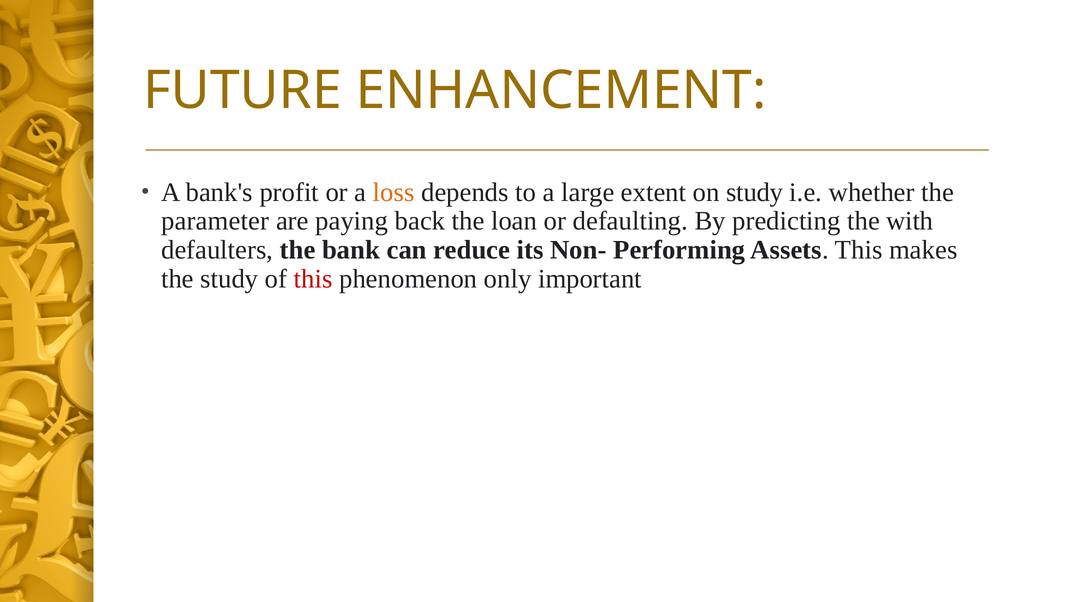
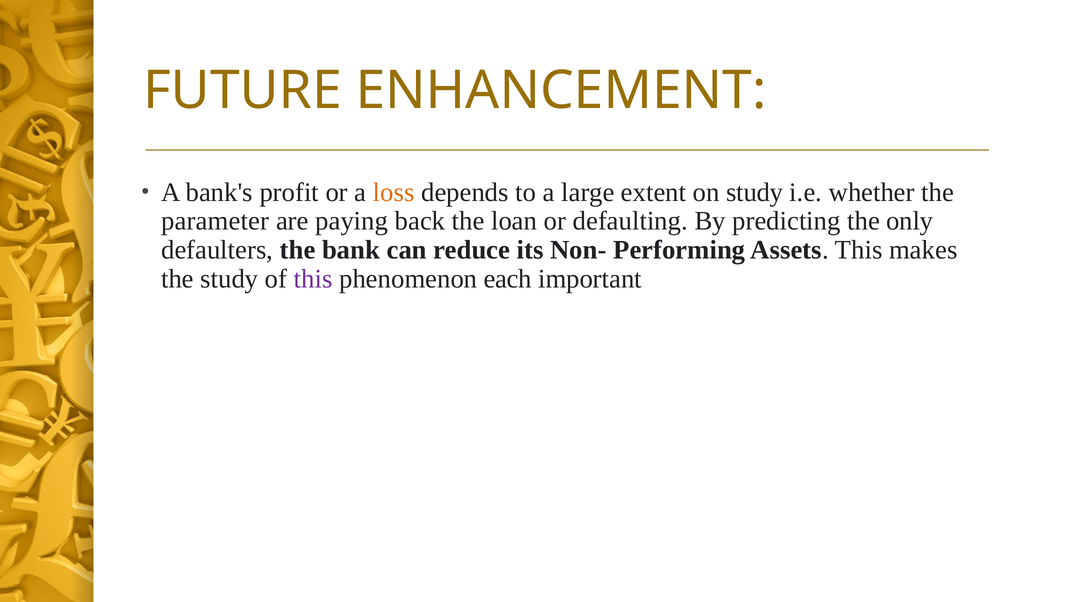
with: with -> only
this at (313, 279) colour: red -> purple
only: only -> each
